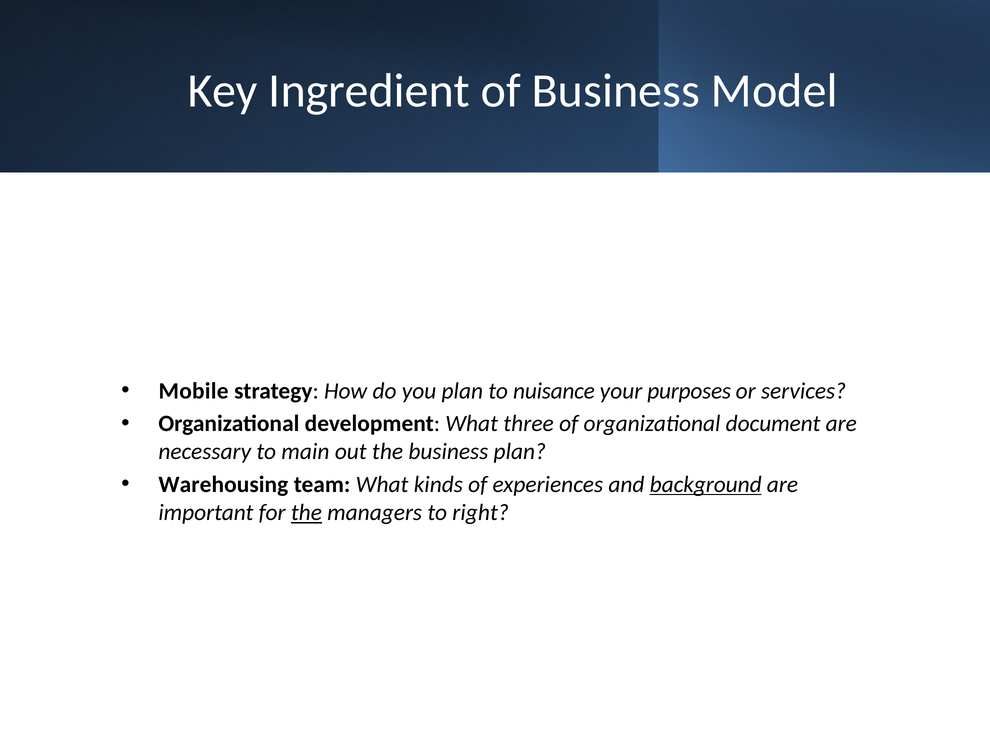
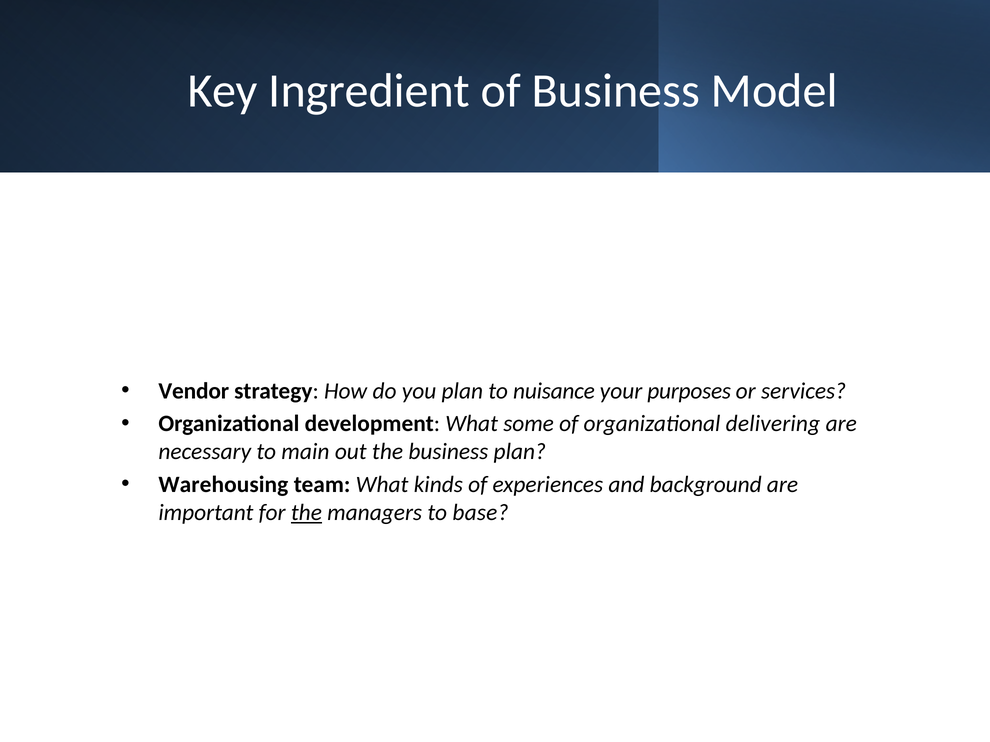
Mobile: Mobile -> Vendor
three: three -> some
document: document -> delivering
background underline: present -> none
right: right -> base
